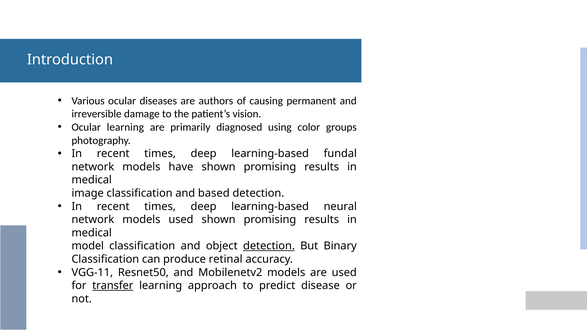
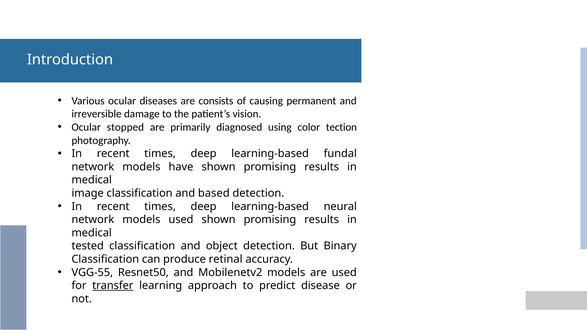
authors: authors -> consists
Ocular learning: learning -> stopped
groups: groups -> tection
model: model -> tested
detection at (269, 246) underline: present -> none
VGG-11: VGG-11 -> VGG-55
